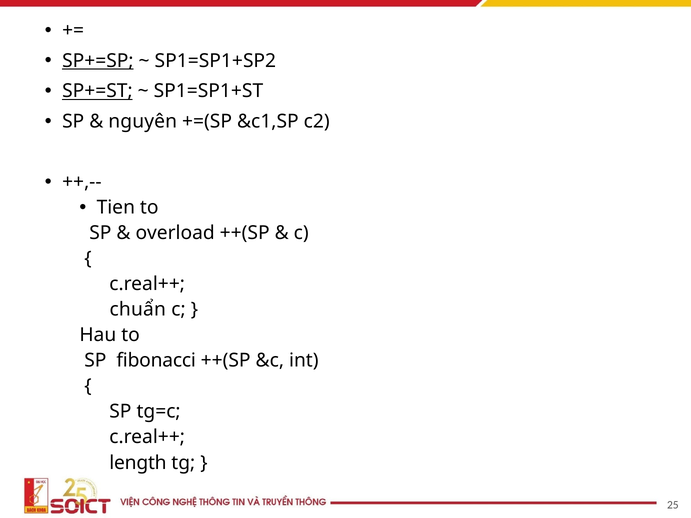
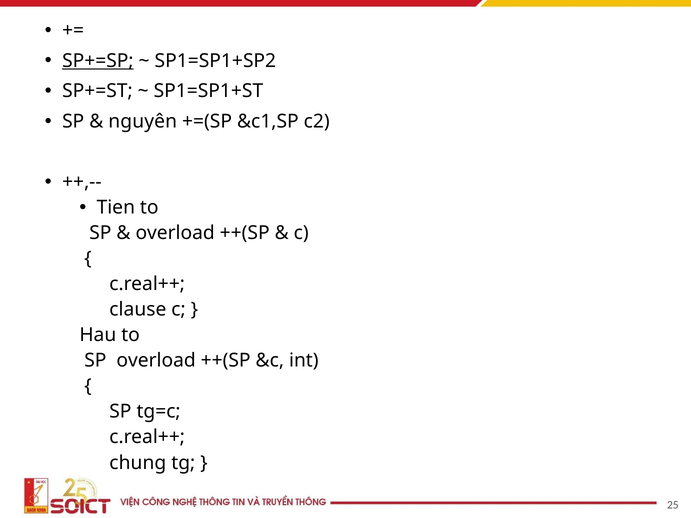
SP+=ST underline: present -> none
chuẩn: chuẩn -> clause
SP fibonacci: fibonacci -> overload
length: length -> chung
